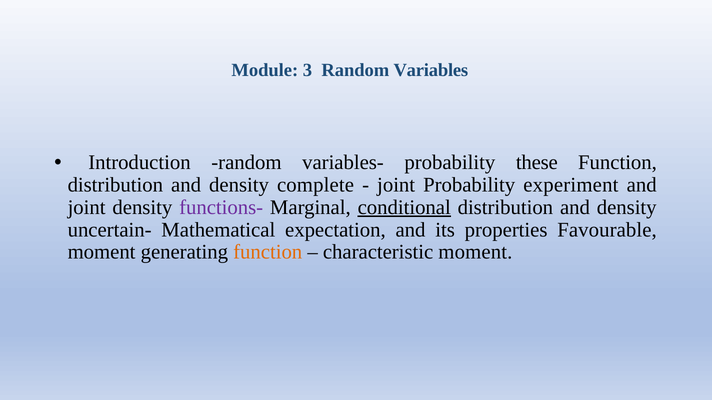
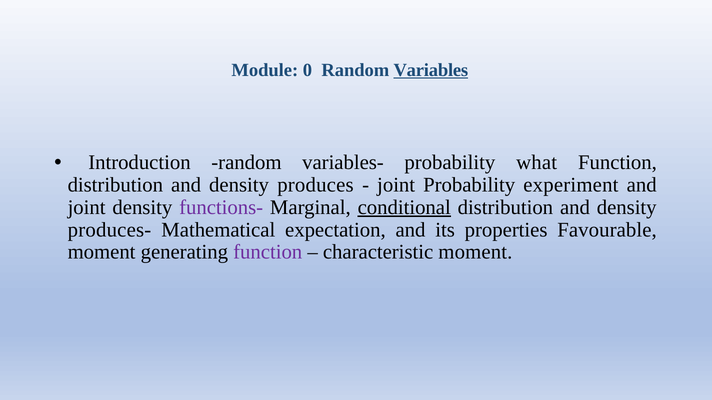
3: 3 -> 0
Variables underline: none -> present
these: these -> what
complete: complete -> produces
uncertain-: uncertain- -> produces-
function at (268, 252) colour: orange -> purple
